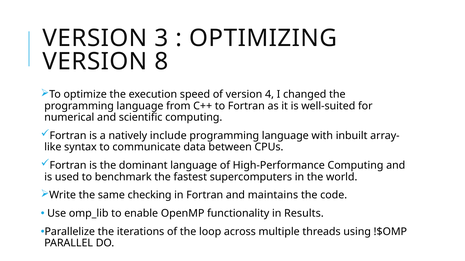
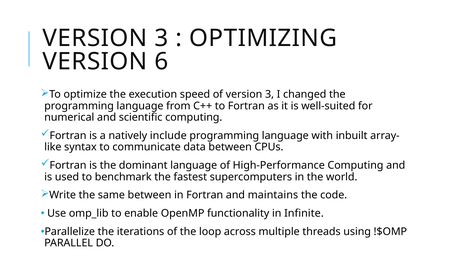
8: 8 -> 6
of version 4: 4 -> 3
same checking: checking -> between
Results: Results -> Infinite
